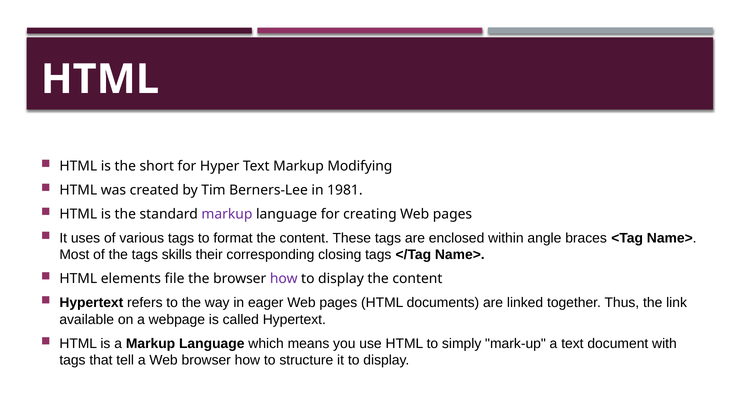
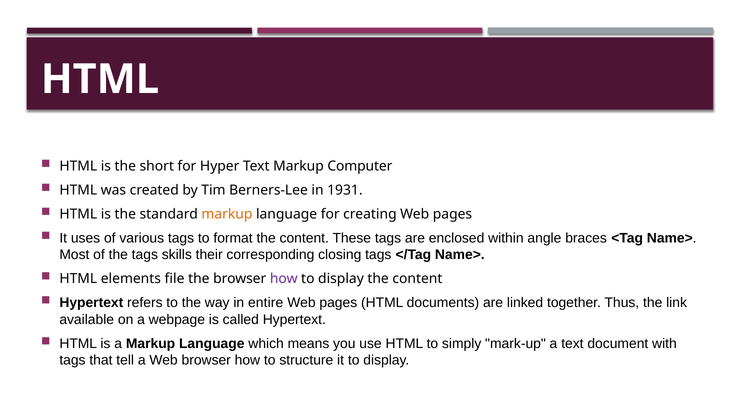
Modifying: Modifying -> Computer
1981: 1981 -> 1931
markup at (227, 214) colour: purple -> orange
eager: eager -> entire
